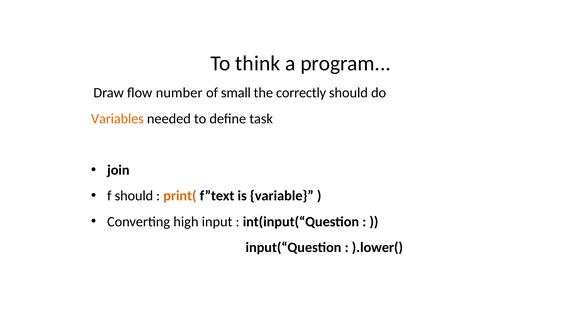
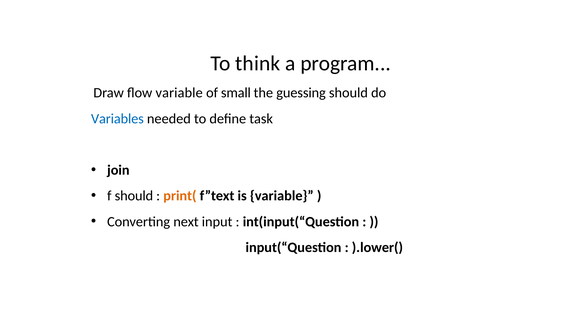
flow number: number -> variable
correctly: correctly -> guessing
Variables colour: orange -> blue
high: high -> next
